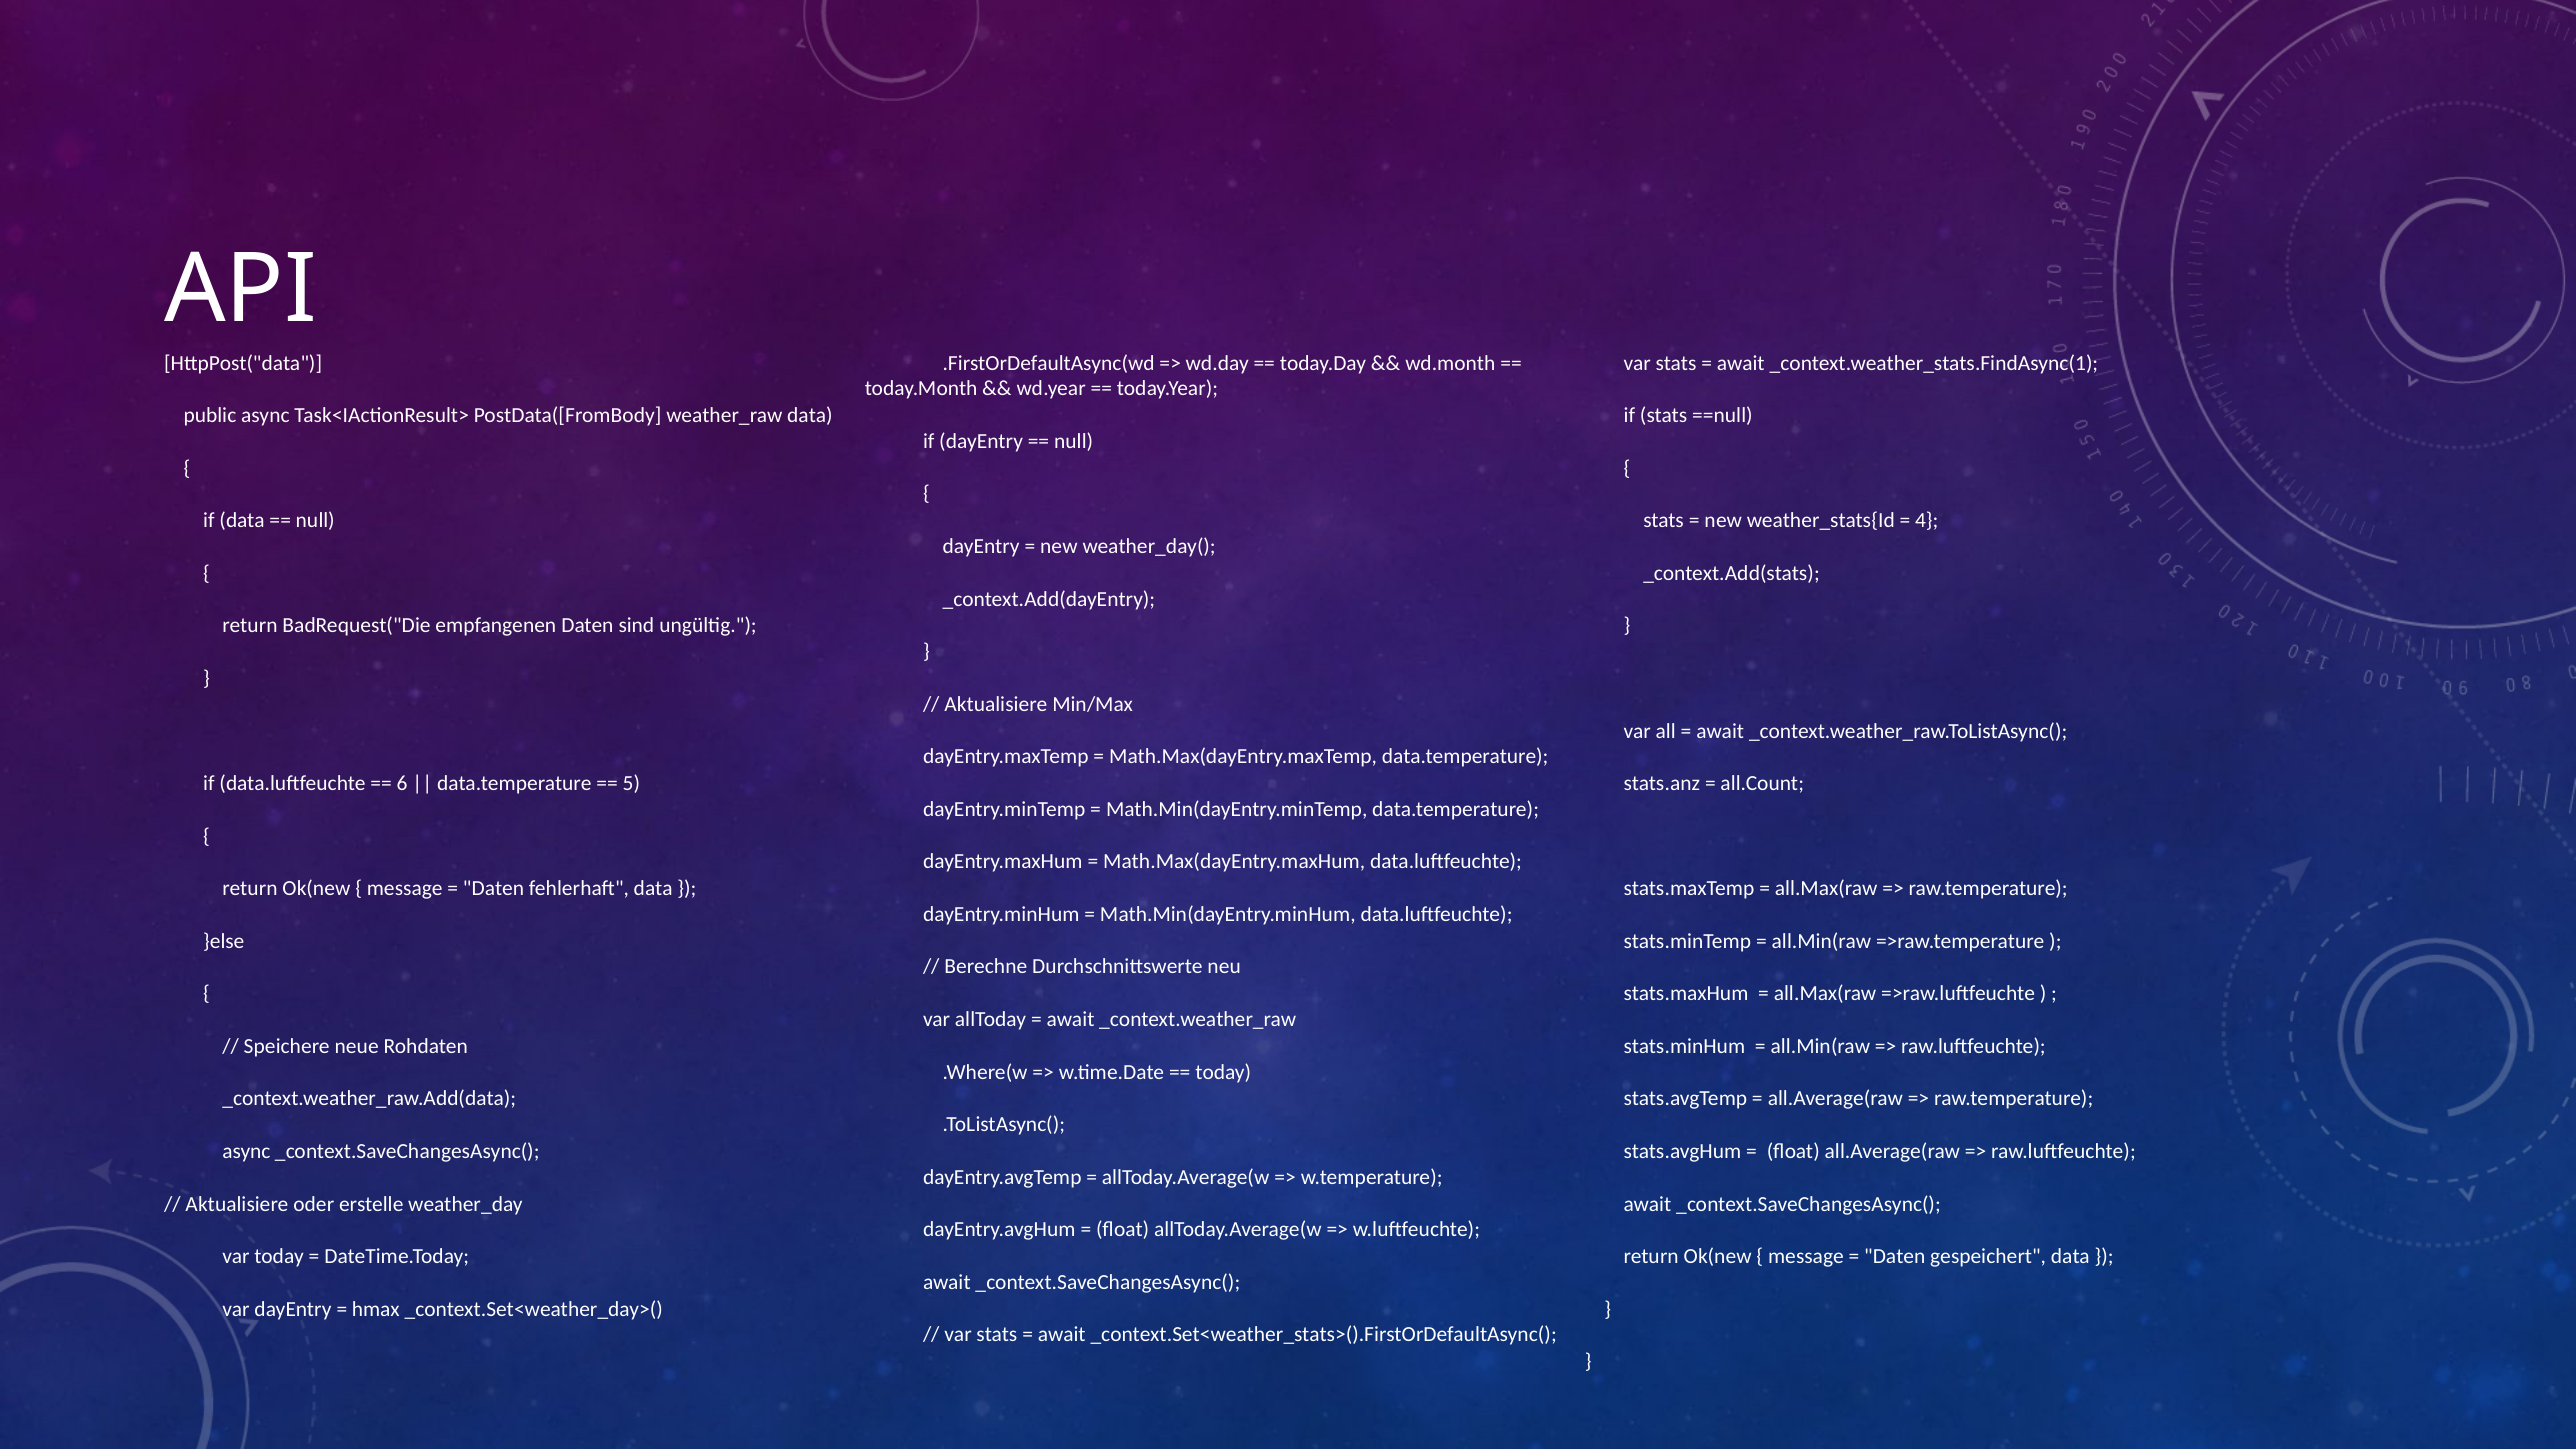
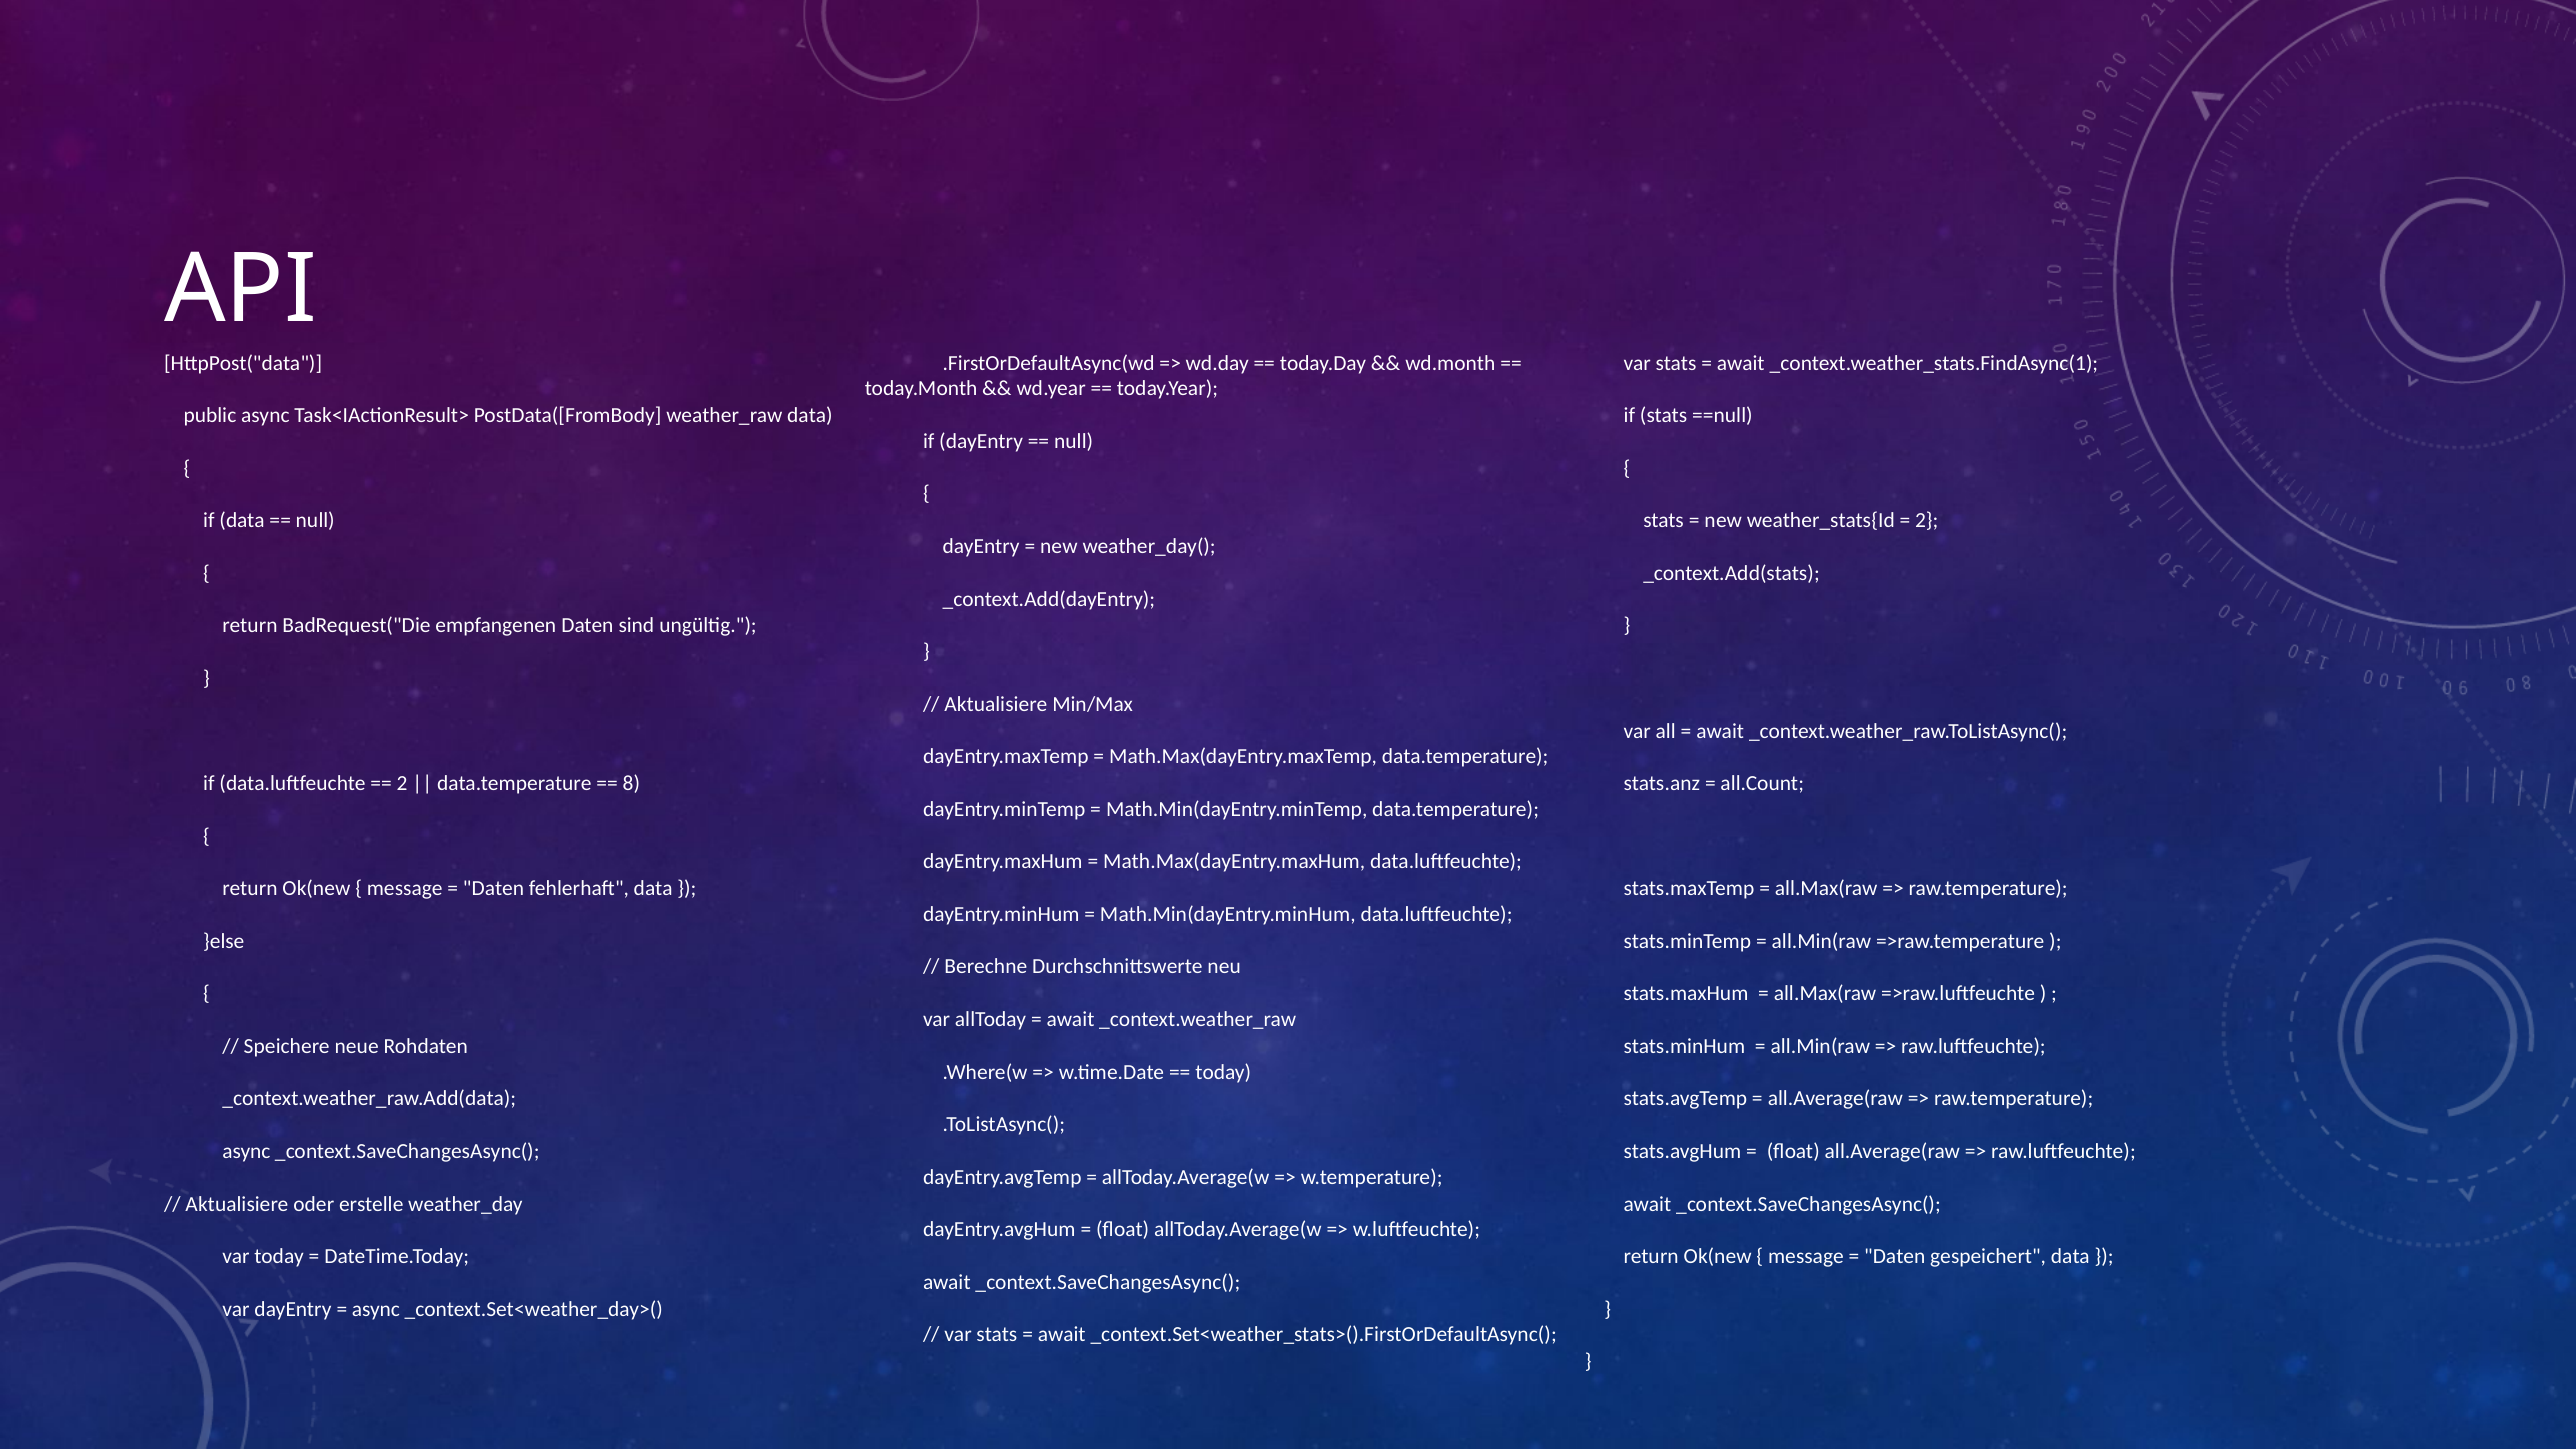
4 at (1927, 521): 4 -> 2
6 at (402, 784): 6 -> 2
5: 5 -> 8
hmax at (376, 1309): hmax -> async
